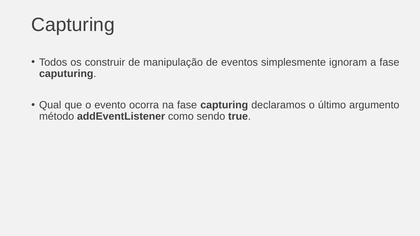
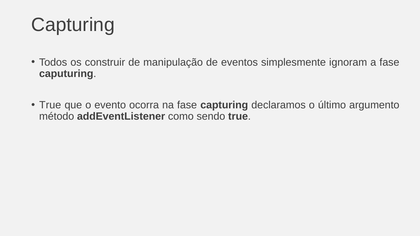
Qual at (50, 105): Qual -> True
